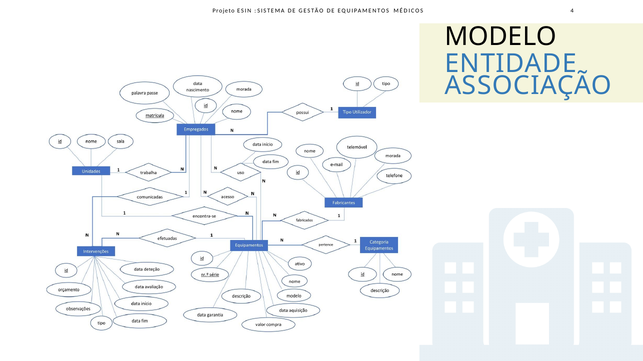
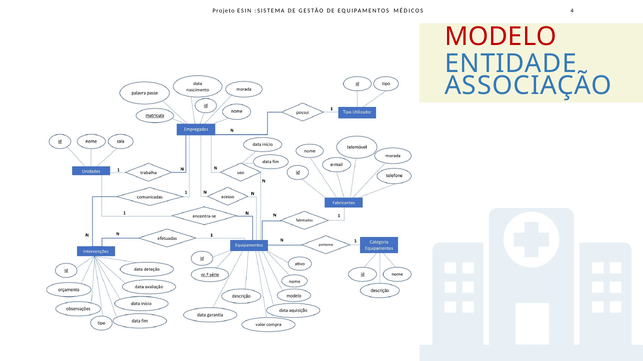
MODELO colour: black -> red
